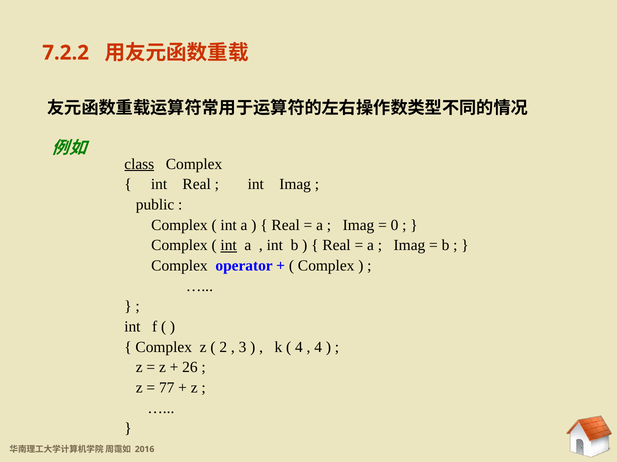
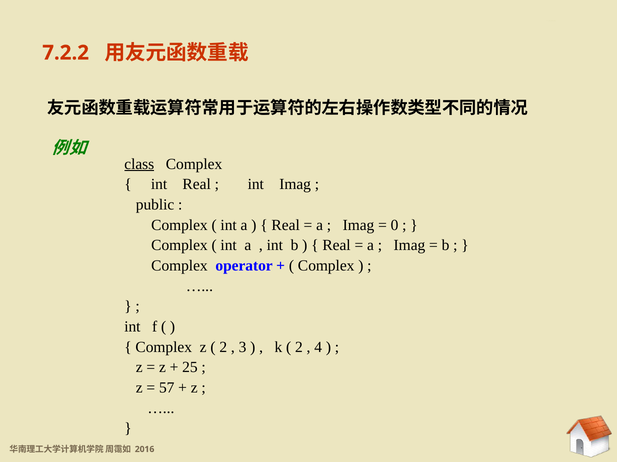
int at (229, 246) underline: present -> none
4 at (299, 348): 4 -> 2
26: 26 -> 25
77: 77 -> 57
